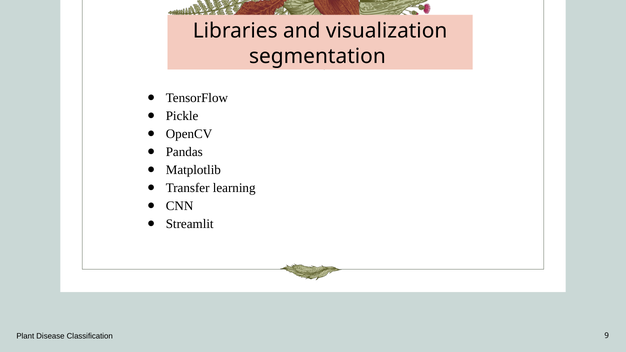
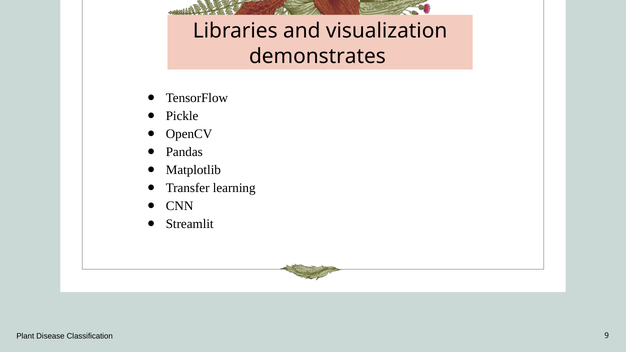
segmentation: segmentation -> demonstrates
